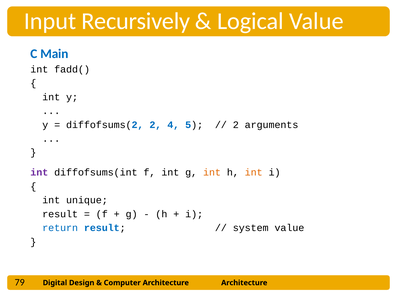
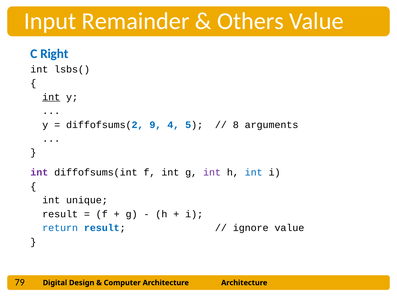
Recursively: Recursively -> Remainder
Logical: Logical -> Others
Main: Main -> Right
fadd(: fadd( -> lsbs(
int at (51, 97) underline: none -> present
diffofsums(2 2: 2 -> 9
2 at (236, 125): 2 -> 8
int at (212, 173) colour: orange -> purple
int at (254, 173) colour: orange -> blue
system: system -> ignore
